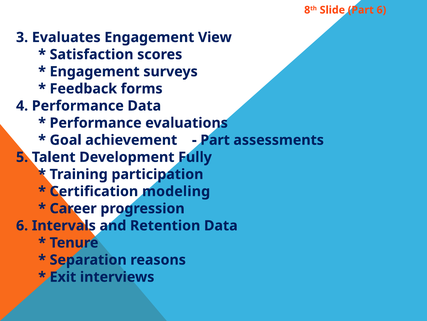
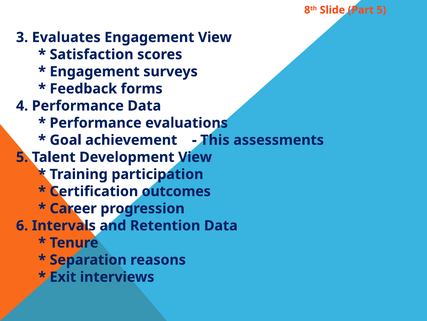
Part 6: 6 -> 5
Part at (215, 140): Part -> This
Development Fully: Fully -> View
modeling: modeling -> outcomes
